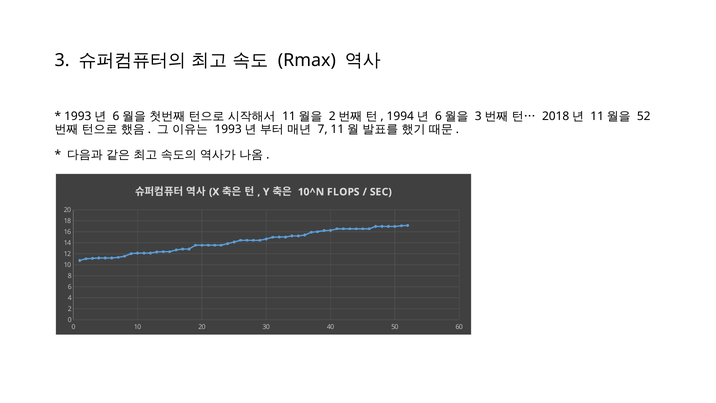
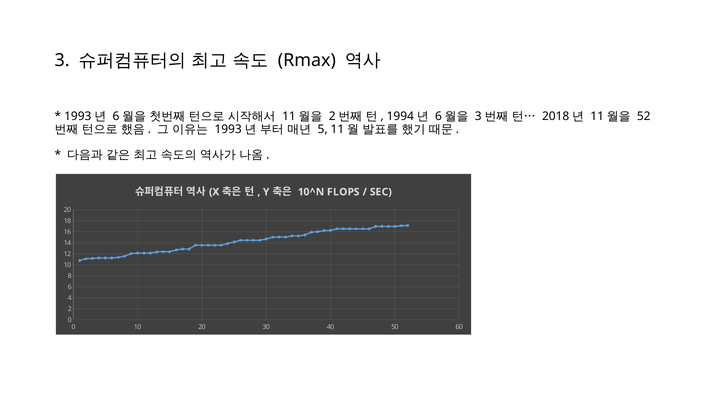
7: 7 -> 5
